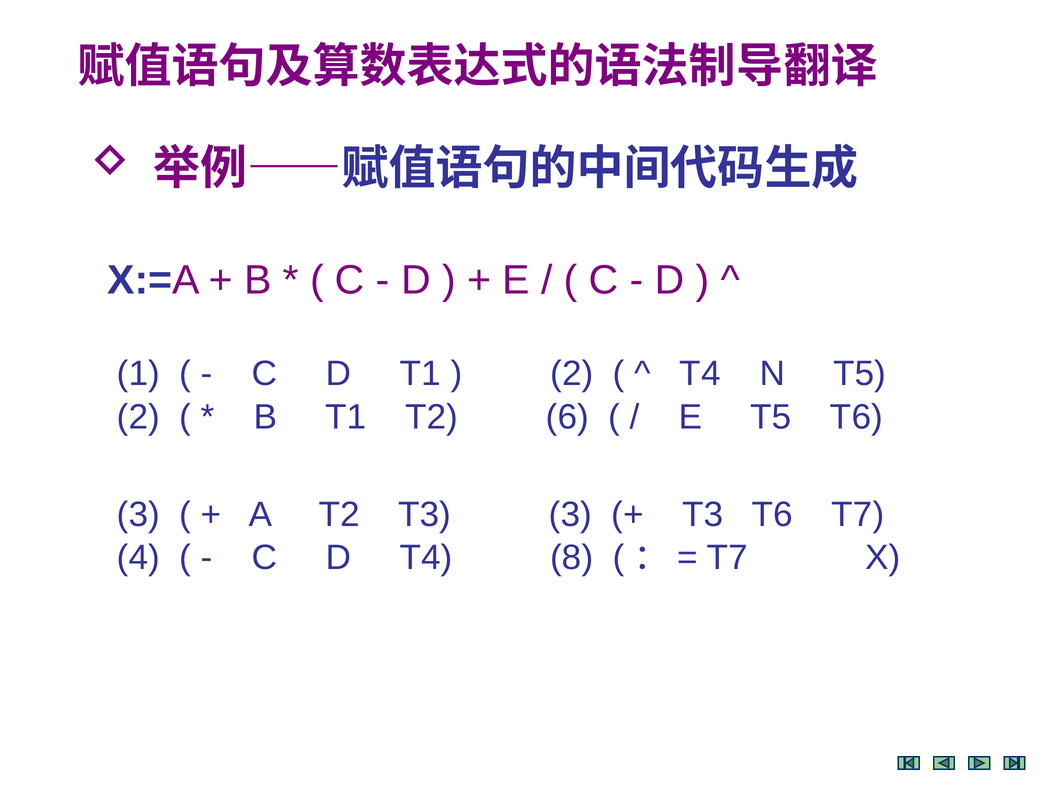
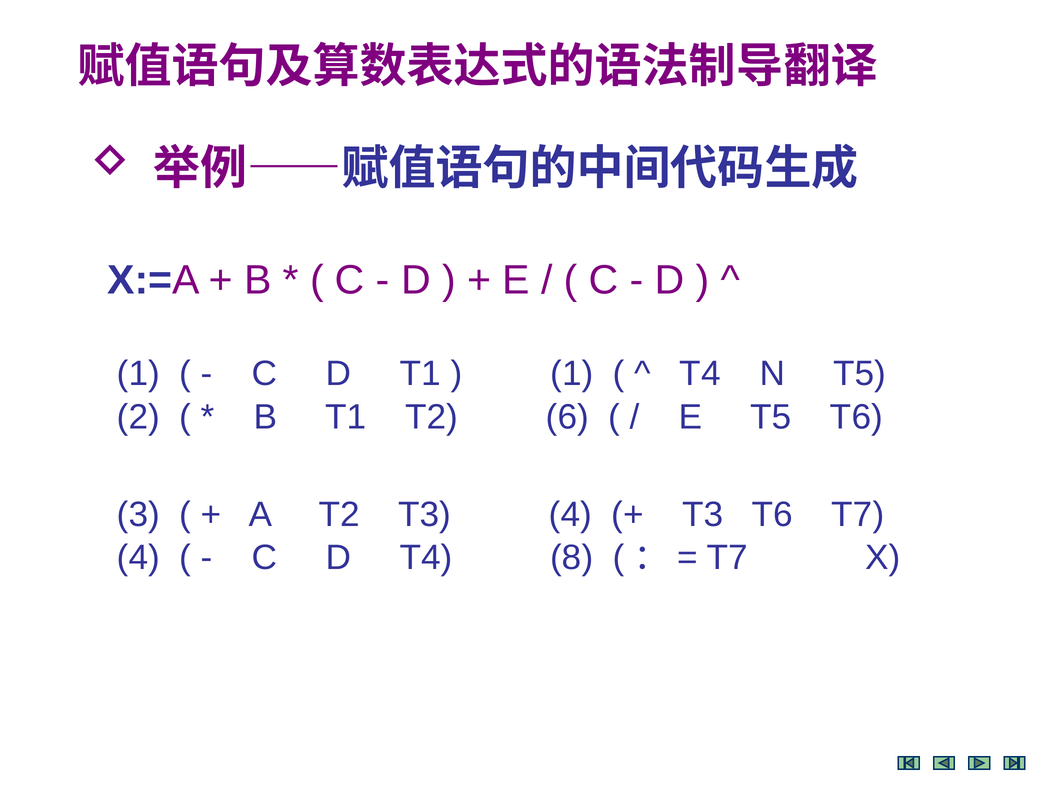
2 at (572, 374): 2 -> 1
T3 3: 3 -> 4
